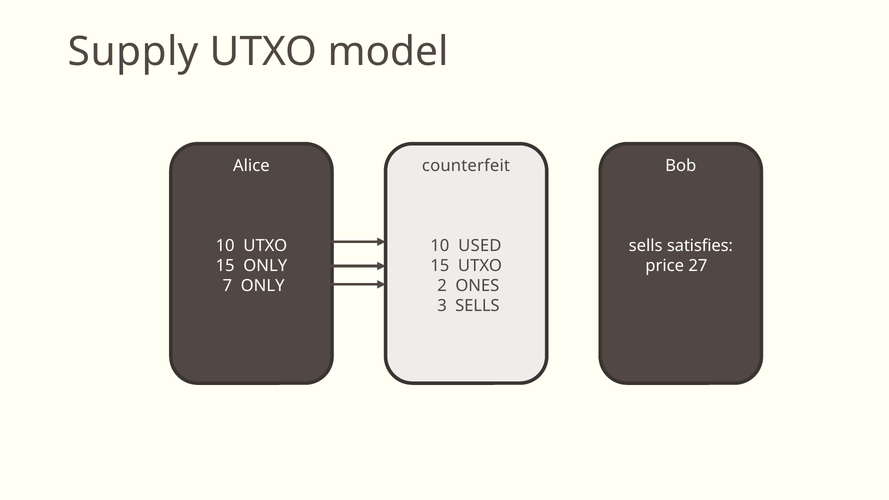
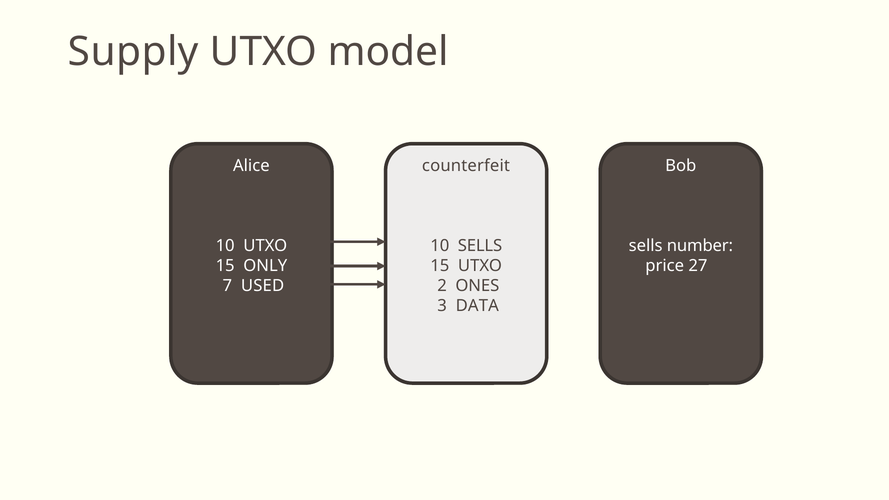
10 USED: USED -> SELLS
satisfies: satisfies -> number
7 ONLY: ONLY -> USED
3 SELLS: SELLS -> DATA
